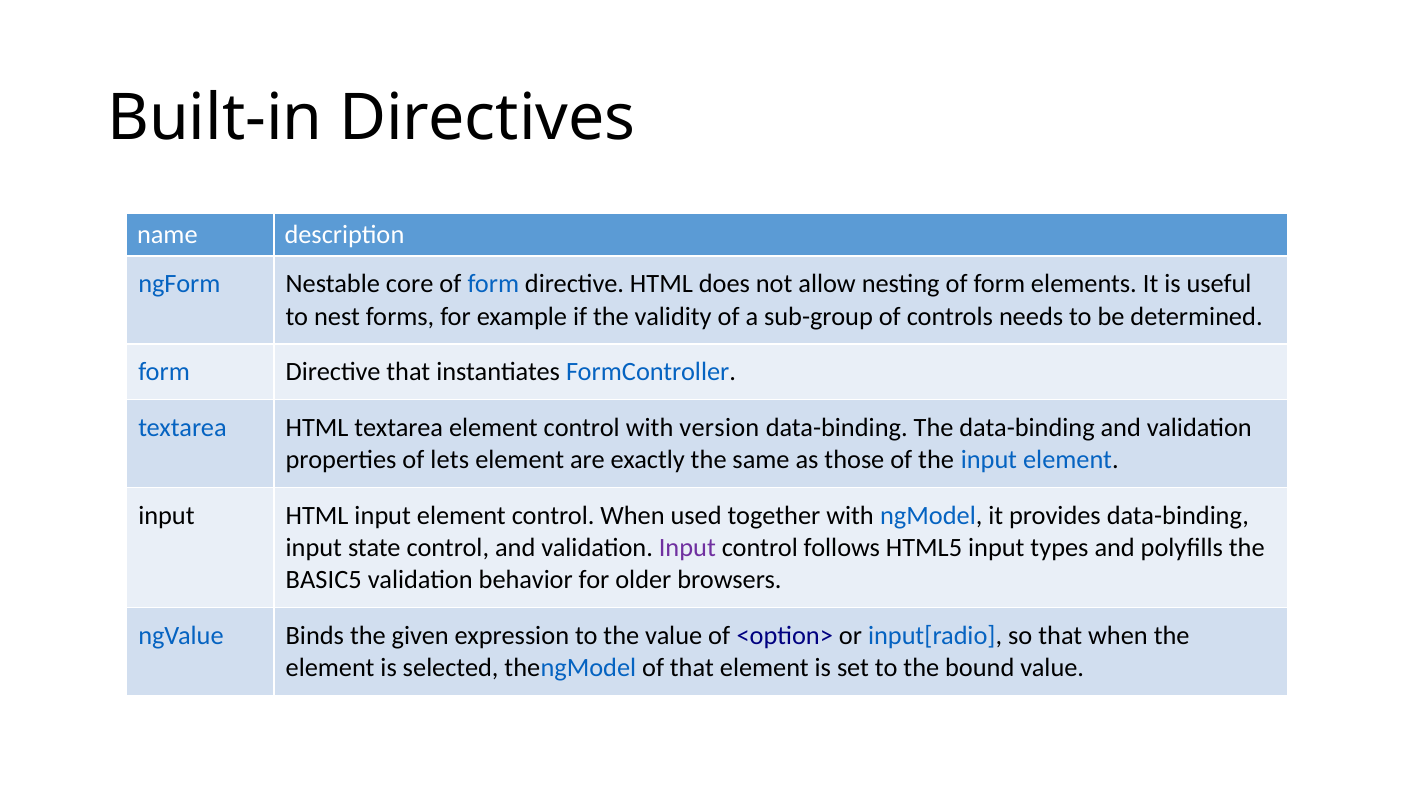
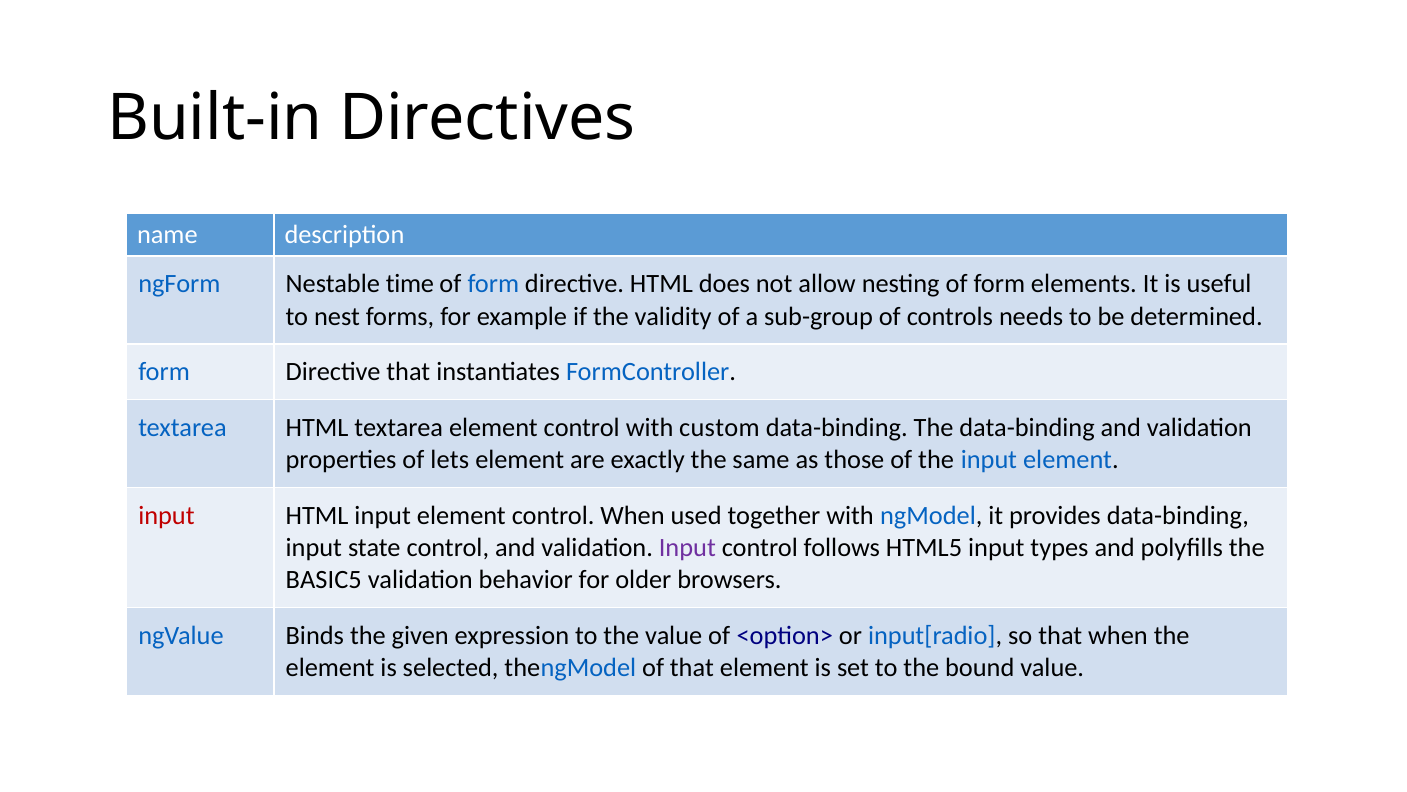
core: core -> time
version: version -> custom
input at (166, 515) colour: black -> red
